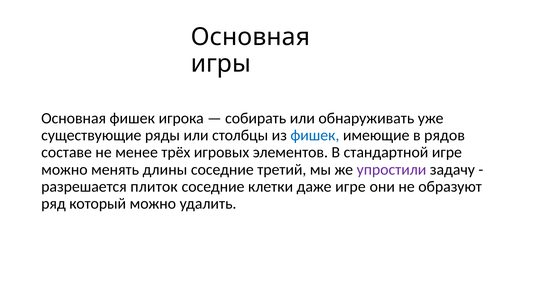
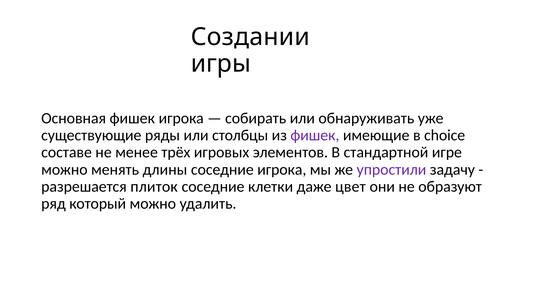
Основная at (250, 37): Основная -> Создании
фишек at (315, 136) colour: blue -> purple
рядов: рядов -> choice
соседние третий: третий -> игрока
даже игре: игре -> цвет
